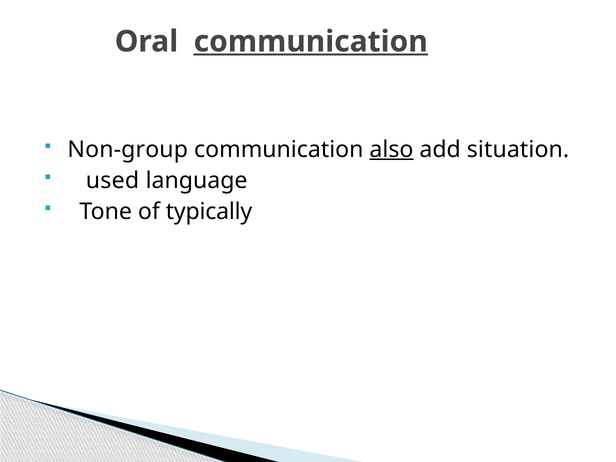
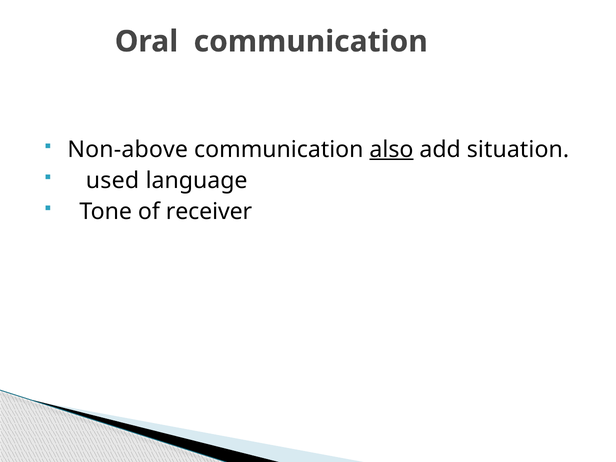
communication at (311, 42) underline: present -> none
Non-group: Non-group -> Non-above
typically: typically -> receiver
